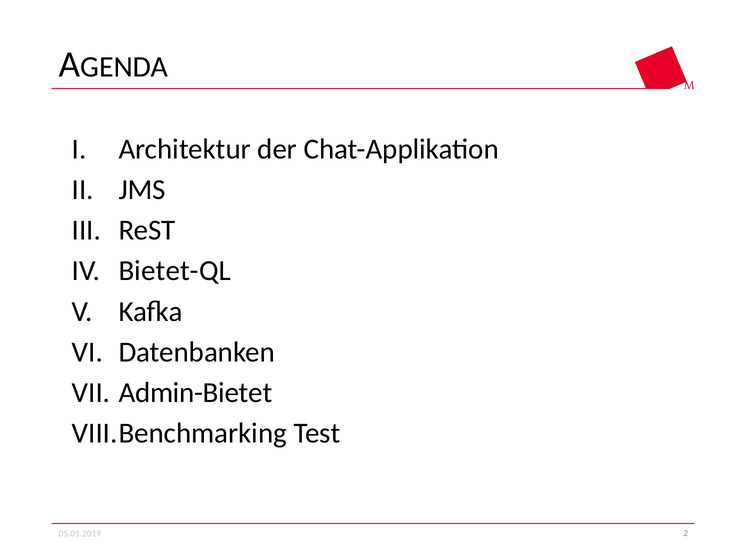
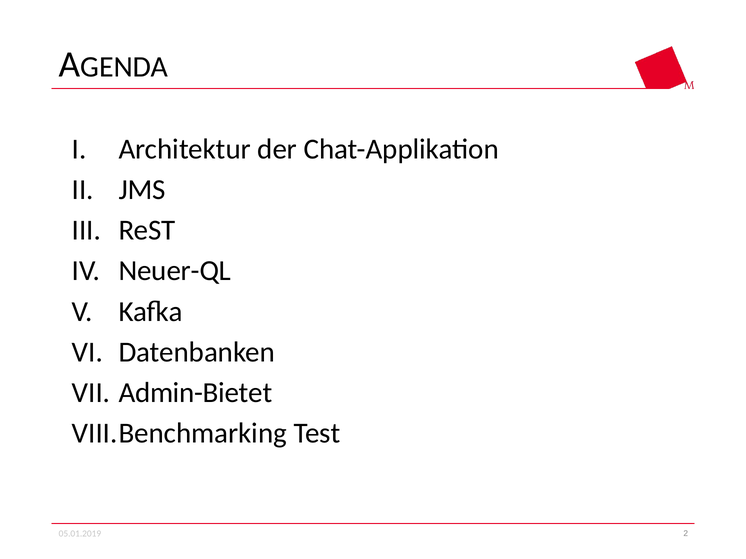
Bietet-QL: Bietet-QL -> Neuer-QL
